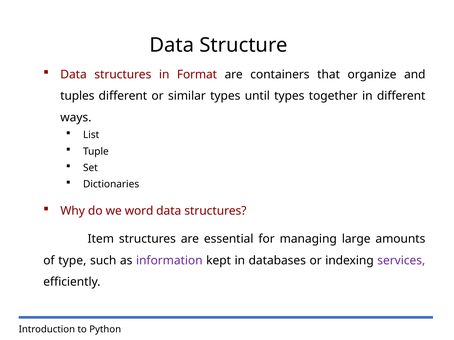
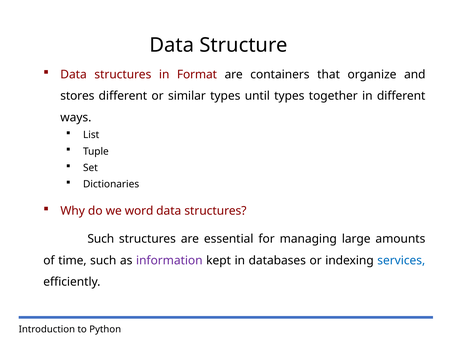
tuples: tuples -> stores
Item at (101, 239): Item -> Such
type: type -> time
services colour: purple -> blue
